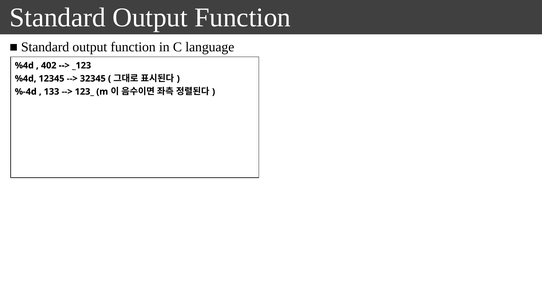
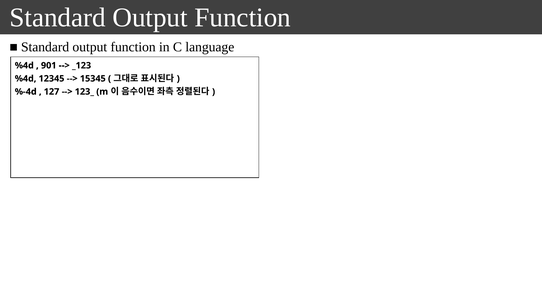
402: 402 -> 901
32345: 32345 -> 15345
133: 133 -> 127
